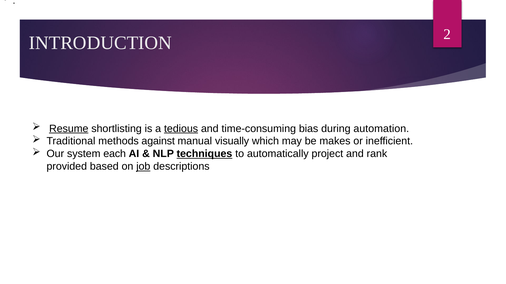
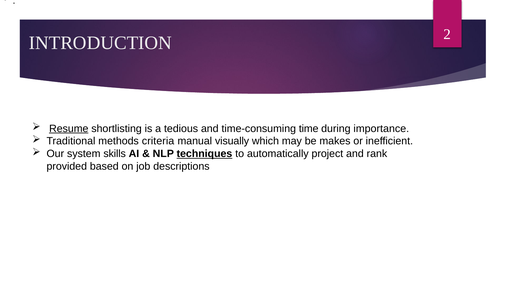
tedious underline: present -> none
bias: bias -> time
automation: automation -> importance
against: against -> criteria
each: each -> skills
job underline: present -> none
